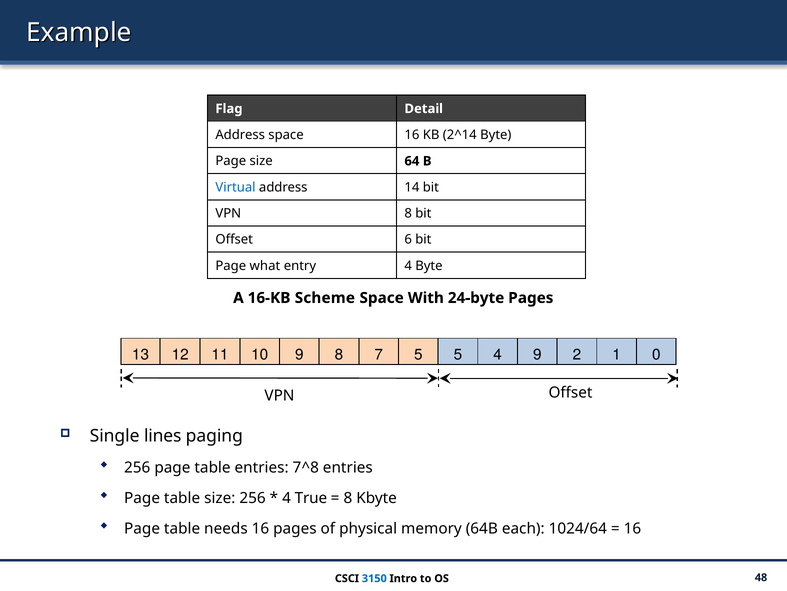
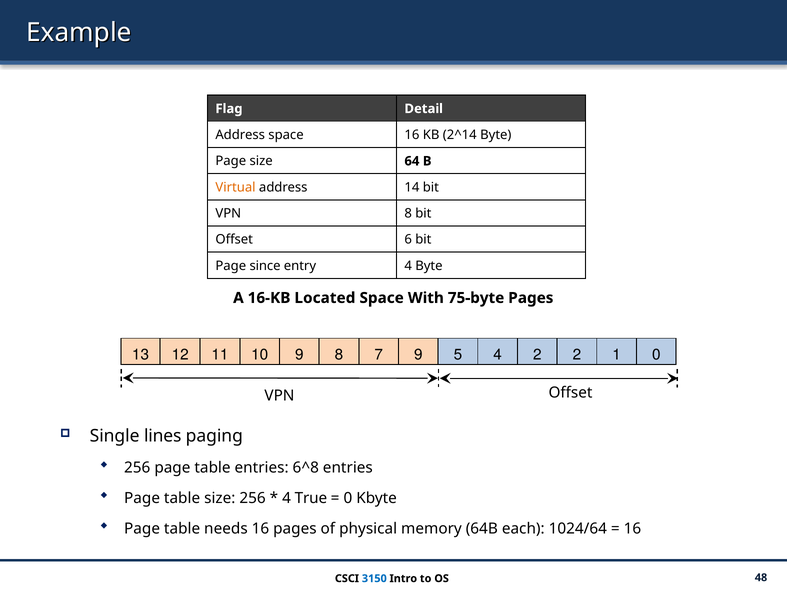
Virtual colour: blue -> orange
what: what -> since
Scheme: Scheme -> Located
24-byte: 24-byte -> 75-byte
7 5: 5 -> 9
4 9: 9 -> 2
7^8: 7^8 -> 6^8
8 at (348, 498): 8 -> 0
